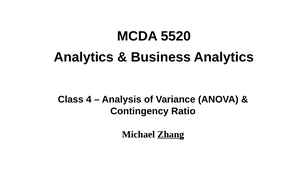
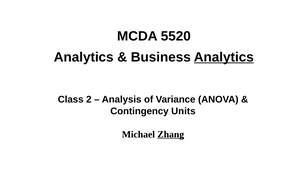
Analytics at (224, 57) underline: none -> present
4: 4 -> 2
Ratio: Ratio -> Units
